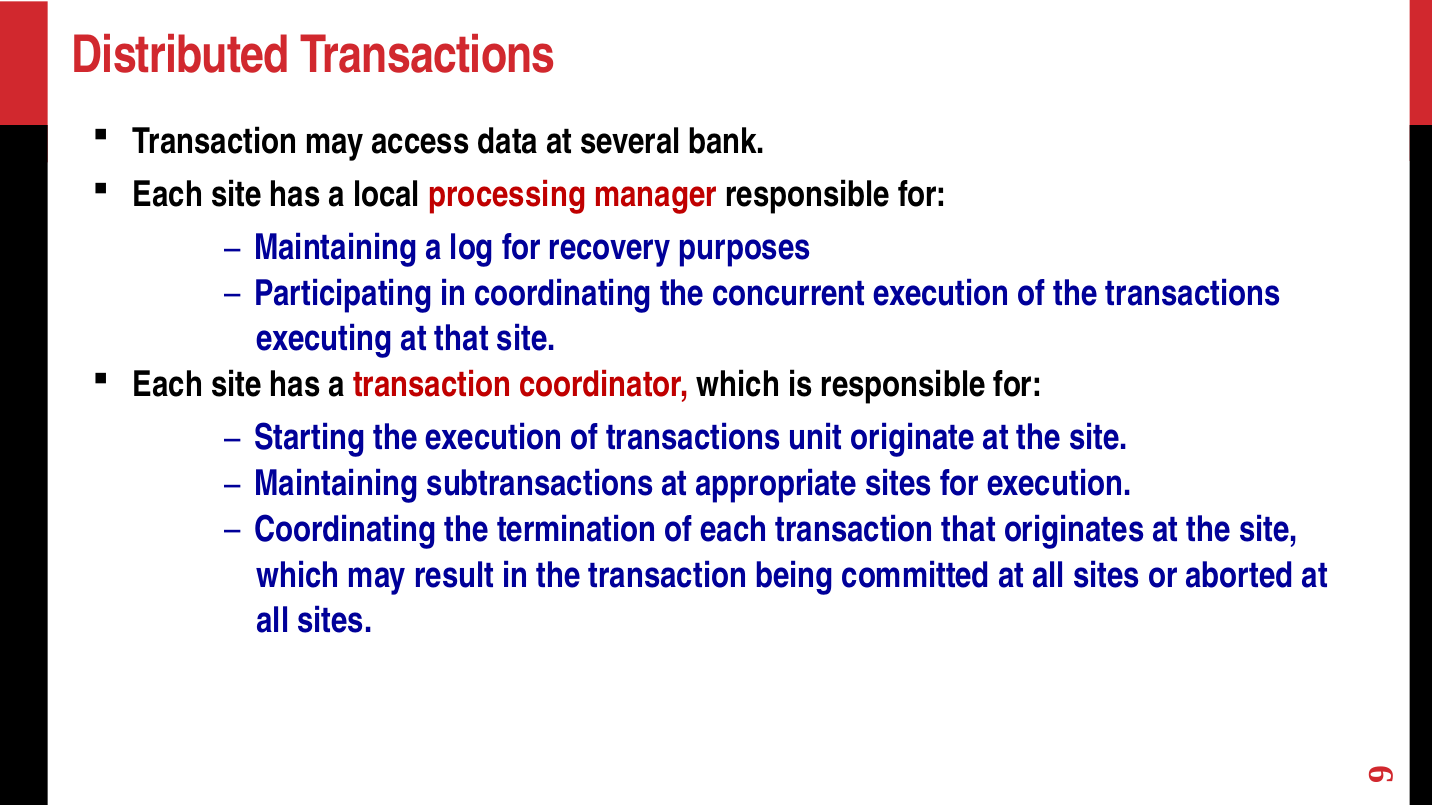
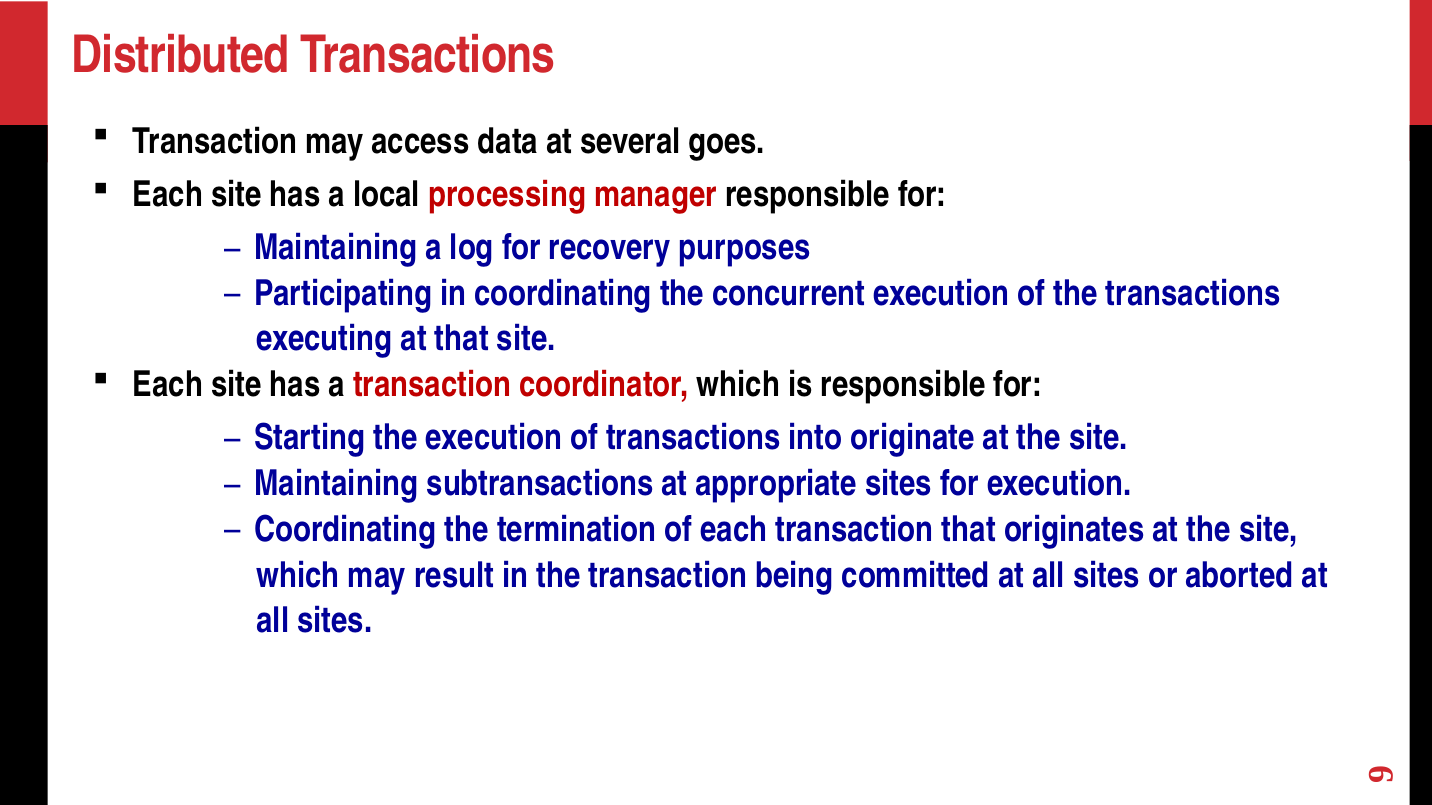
bank: bank -> goes
unit: unit -> into
